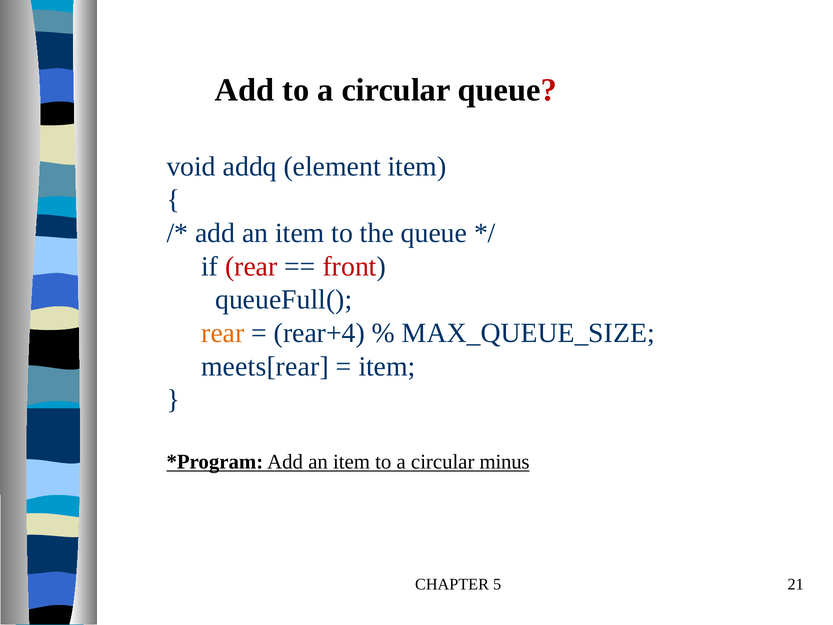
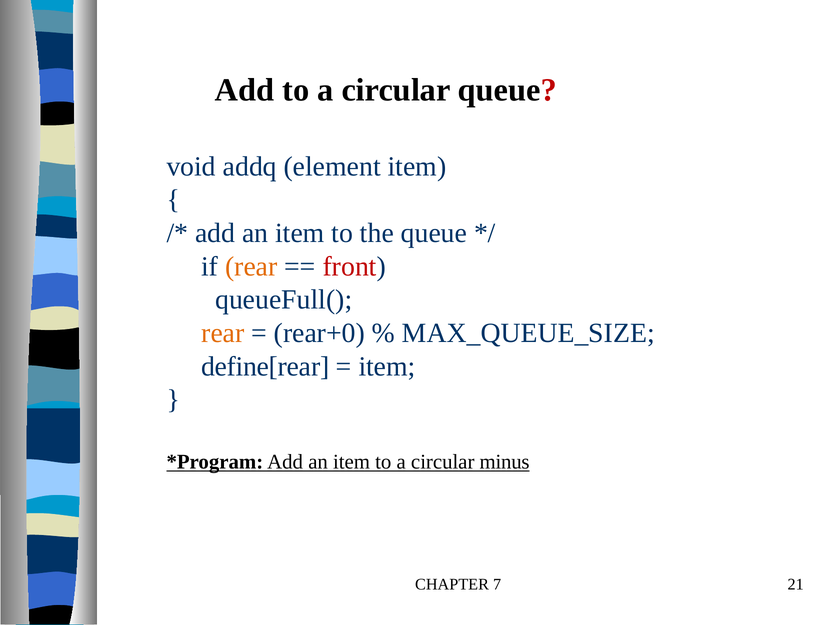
rear at (251, 266) colour: red -> orange
rear+4: rear+4 -> rear+0
meets[rear: meets[rear -> define[rear
5: 5 -> 7
